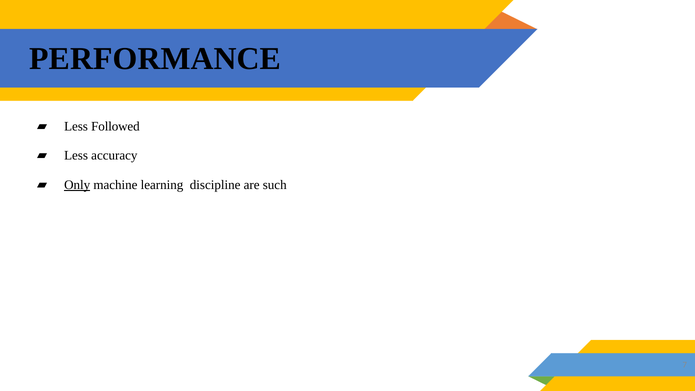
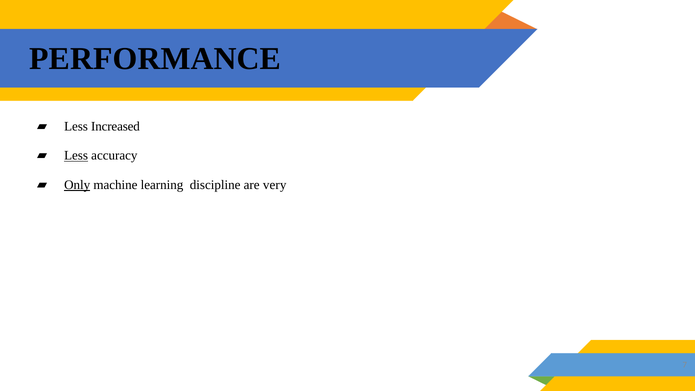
Followed: Followed -> Increased
Less at (76, 156) underline: none -> present
such: such -> very
